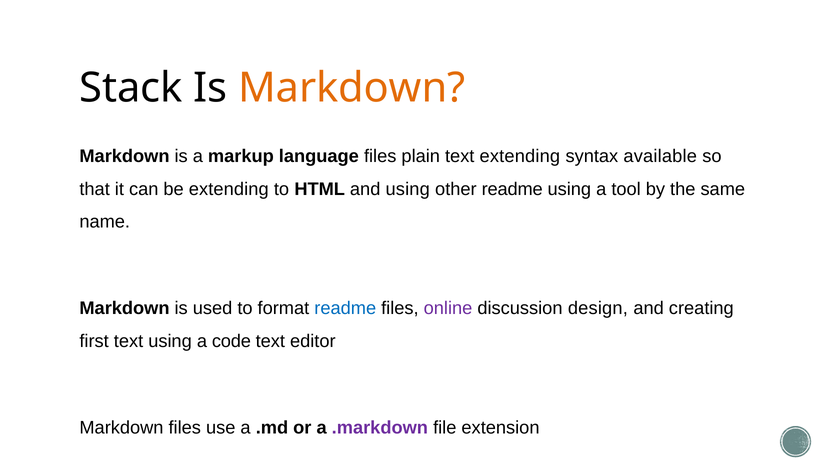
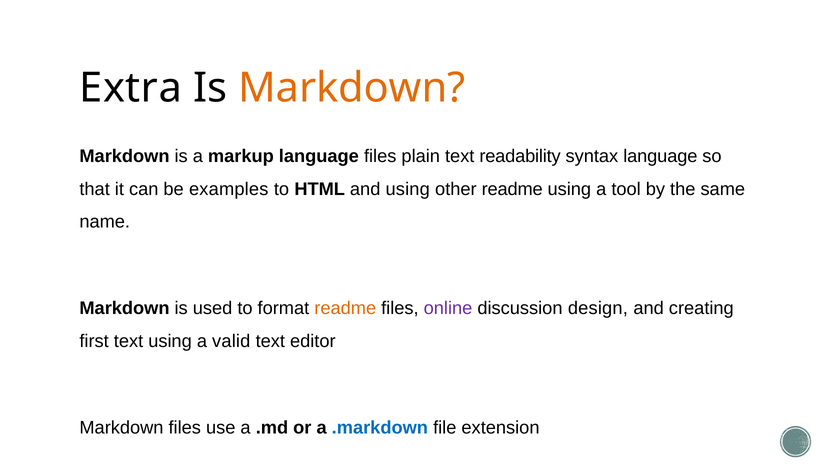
Stack: Stack -> Extra
text extending: extending -> readability
syntax available: available -> language
be extending: extending -> examples
readme at (345, 308) colour: blue -> orange
code: code -> valid
.markdown colour: purple -> blue
